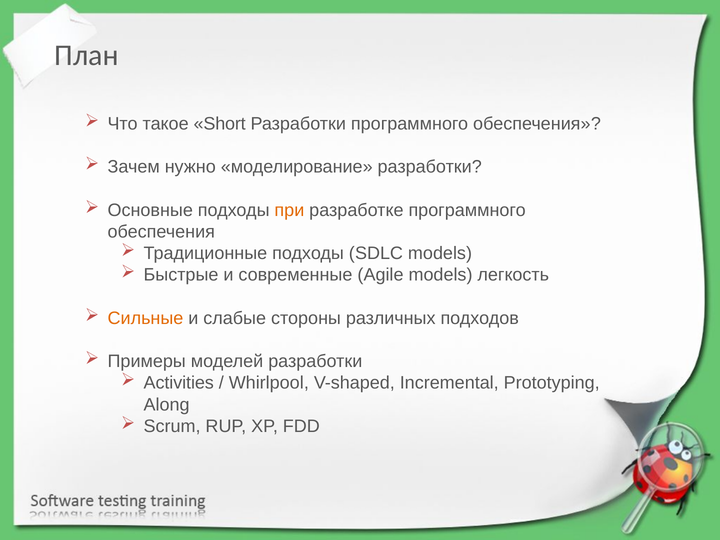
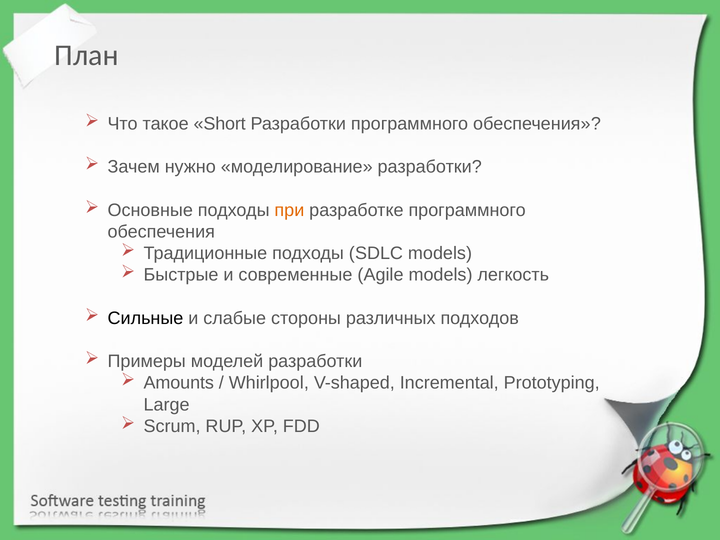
Сильные colour: orange -> black
Activities: Activities -> Amounts
Along: Along -> Large
